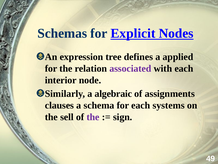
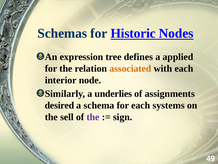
Explicit: Explicit -> Historic
associated colour: purple -> orange
algebraic: algebraic -> underlies
clauses: clauses -> desired
